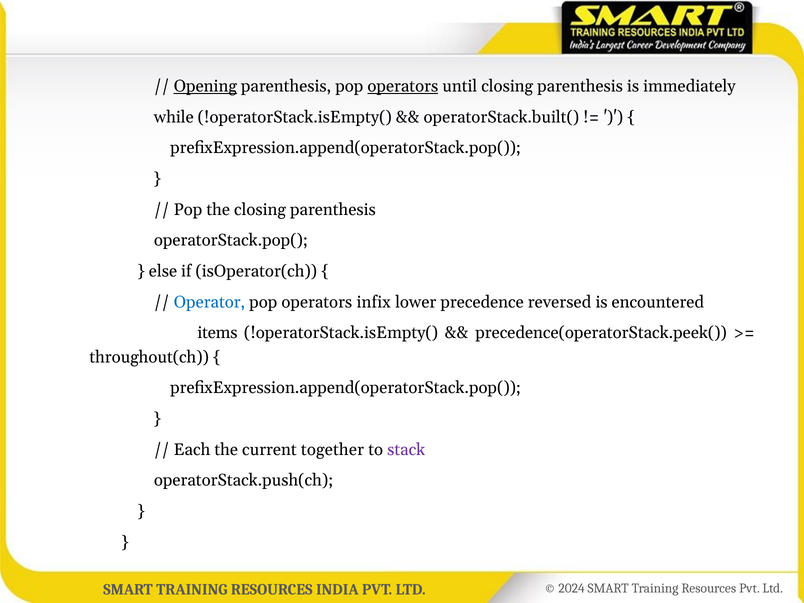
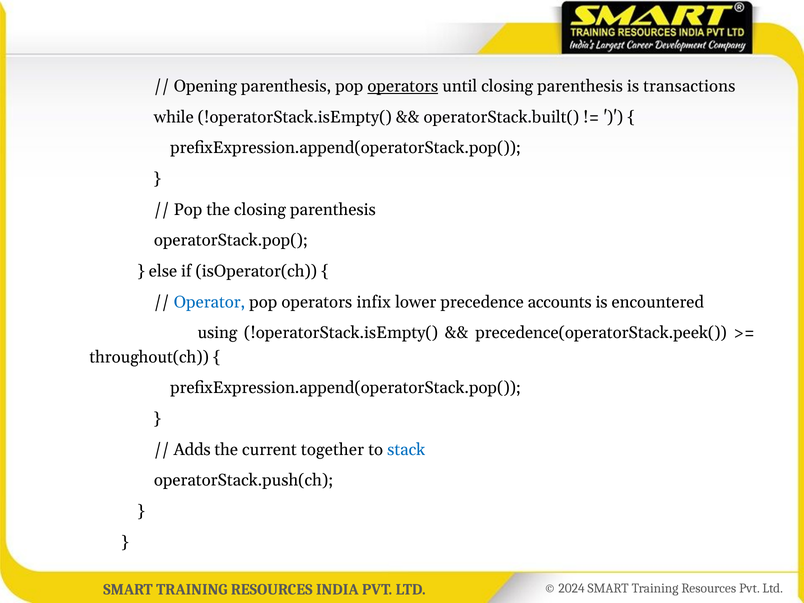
Opening underline: present -> none
immediately: immediately -> transactions
reversed: reversed -> accounts
items: items -> using
Each: Each -> Adds
stack colour: purple -> blue
